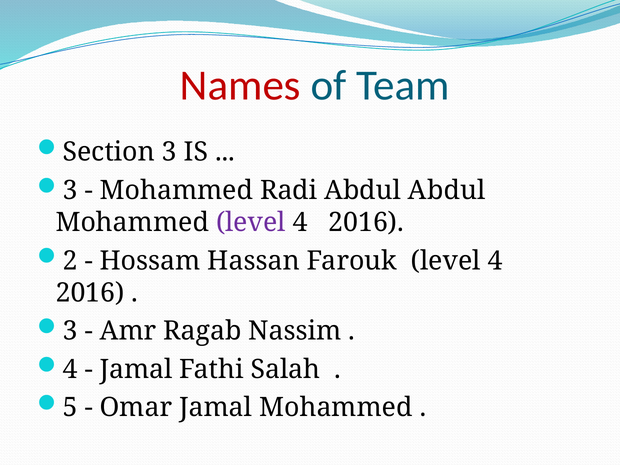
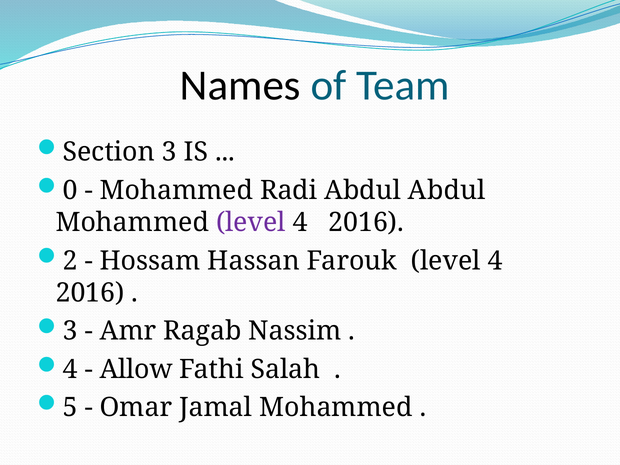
Names colour: red -> black
3 at (70, 190): 3 -> 0
Jamal at (136, 369): Jamal -> Allow
